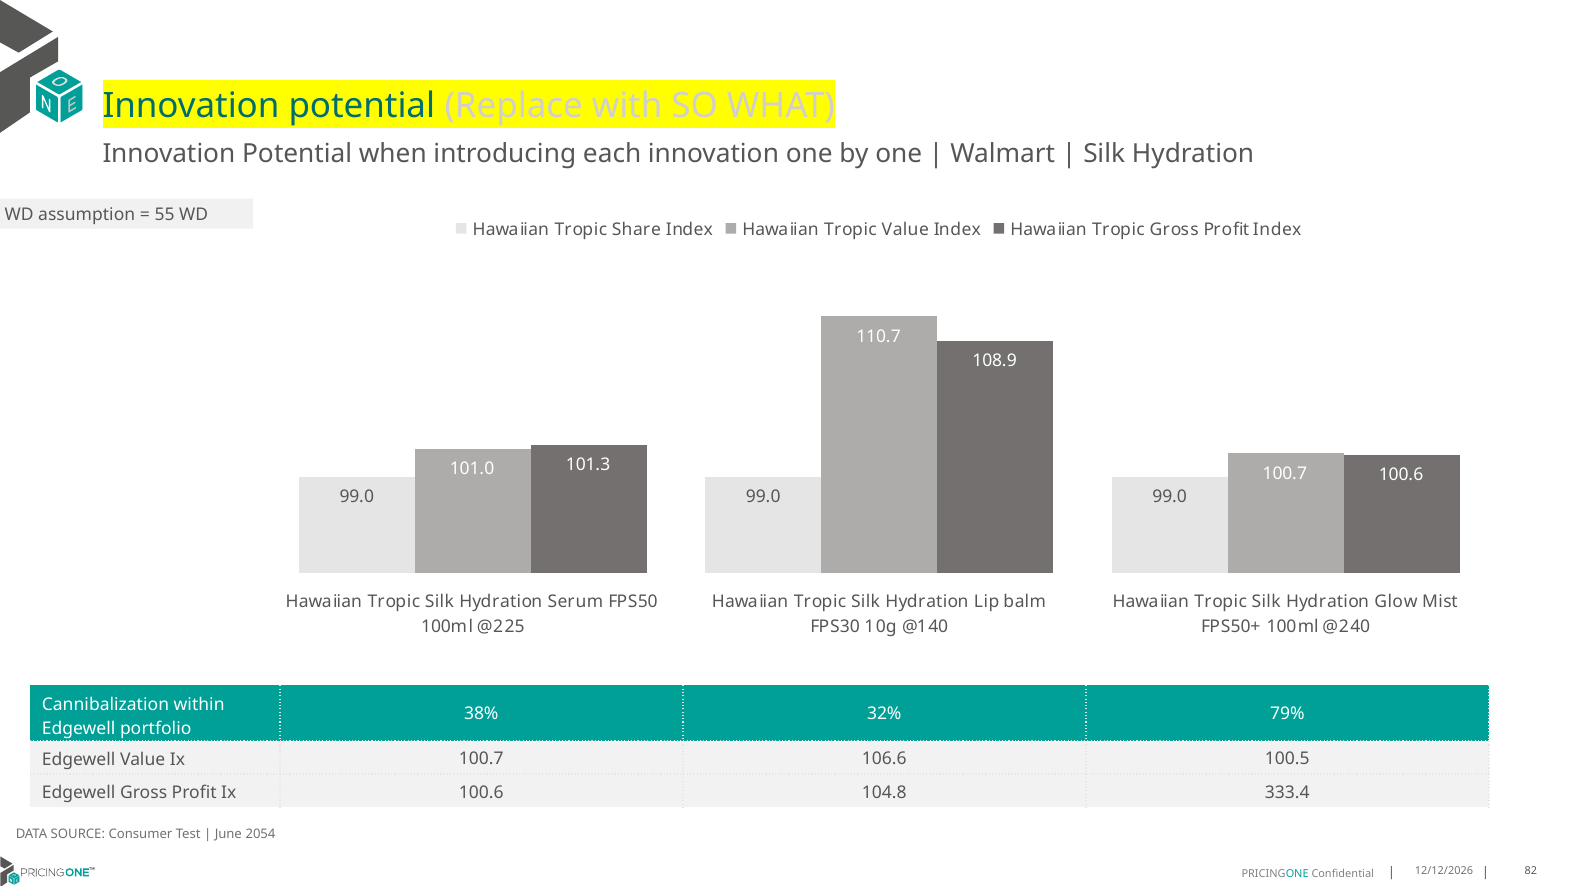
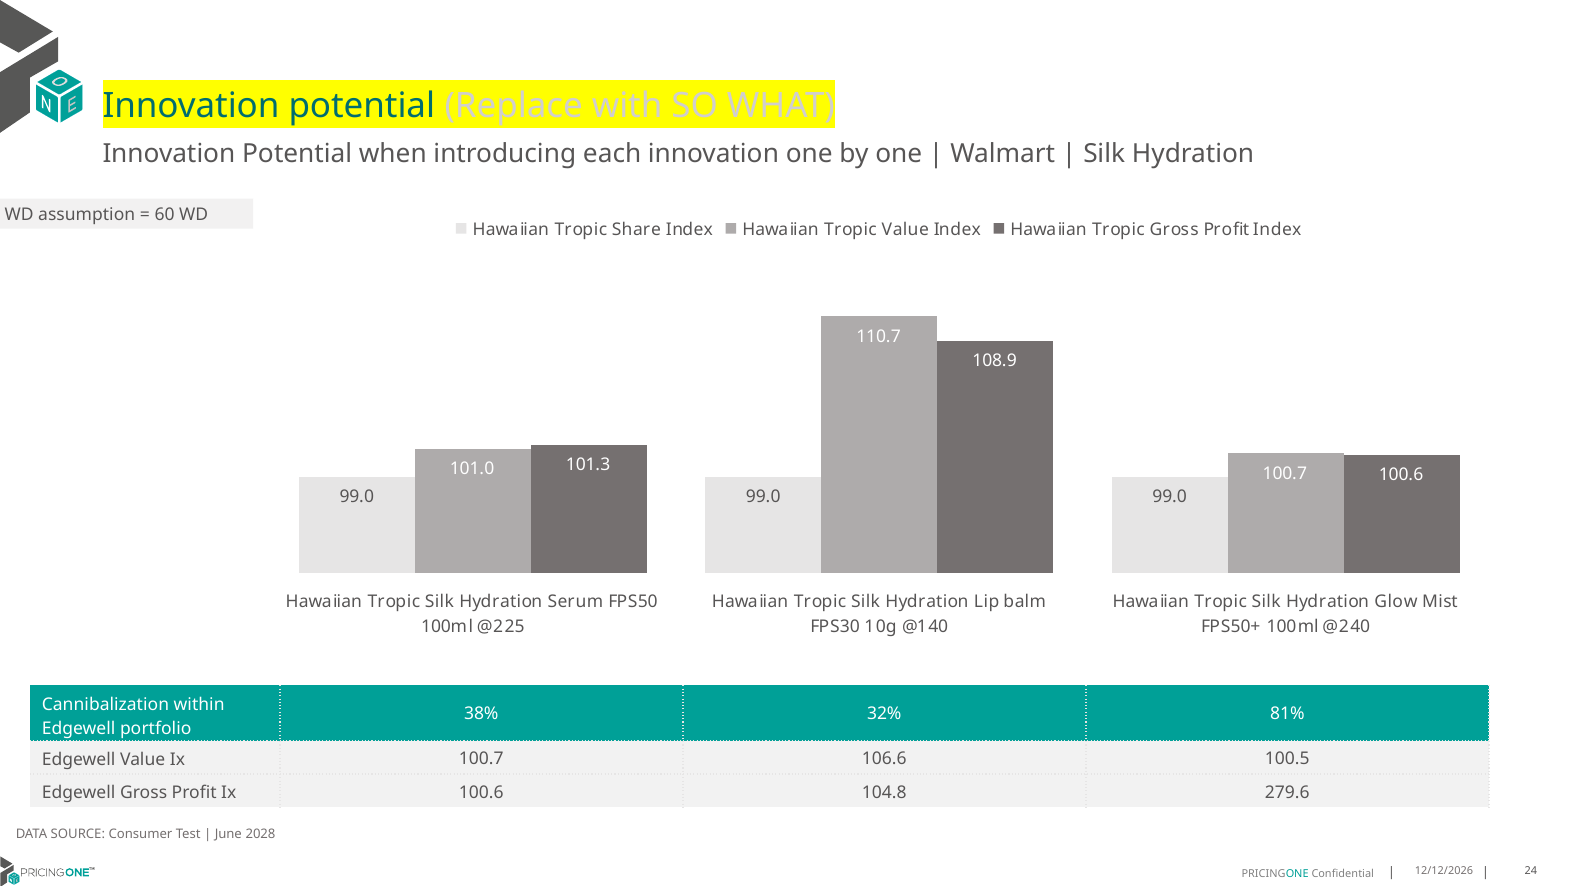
55: 55 -> 60
79%: 79% -> 81%
333.4: 333.4 -> 279.6
2054: 2054 -> 2028
82: 82 -> 24
